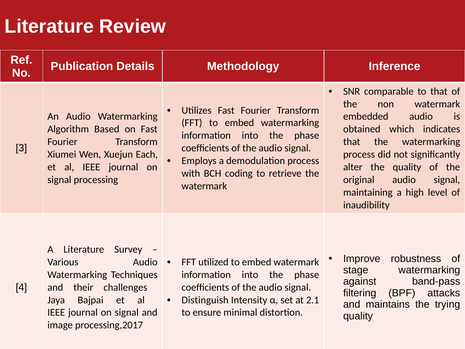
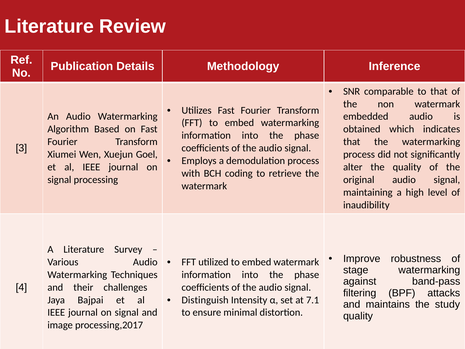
Each: Each -> Goel
2.1: 2.1 -> 7.1
trying: trying -> study
